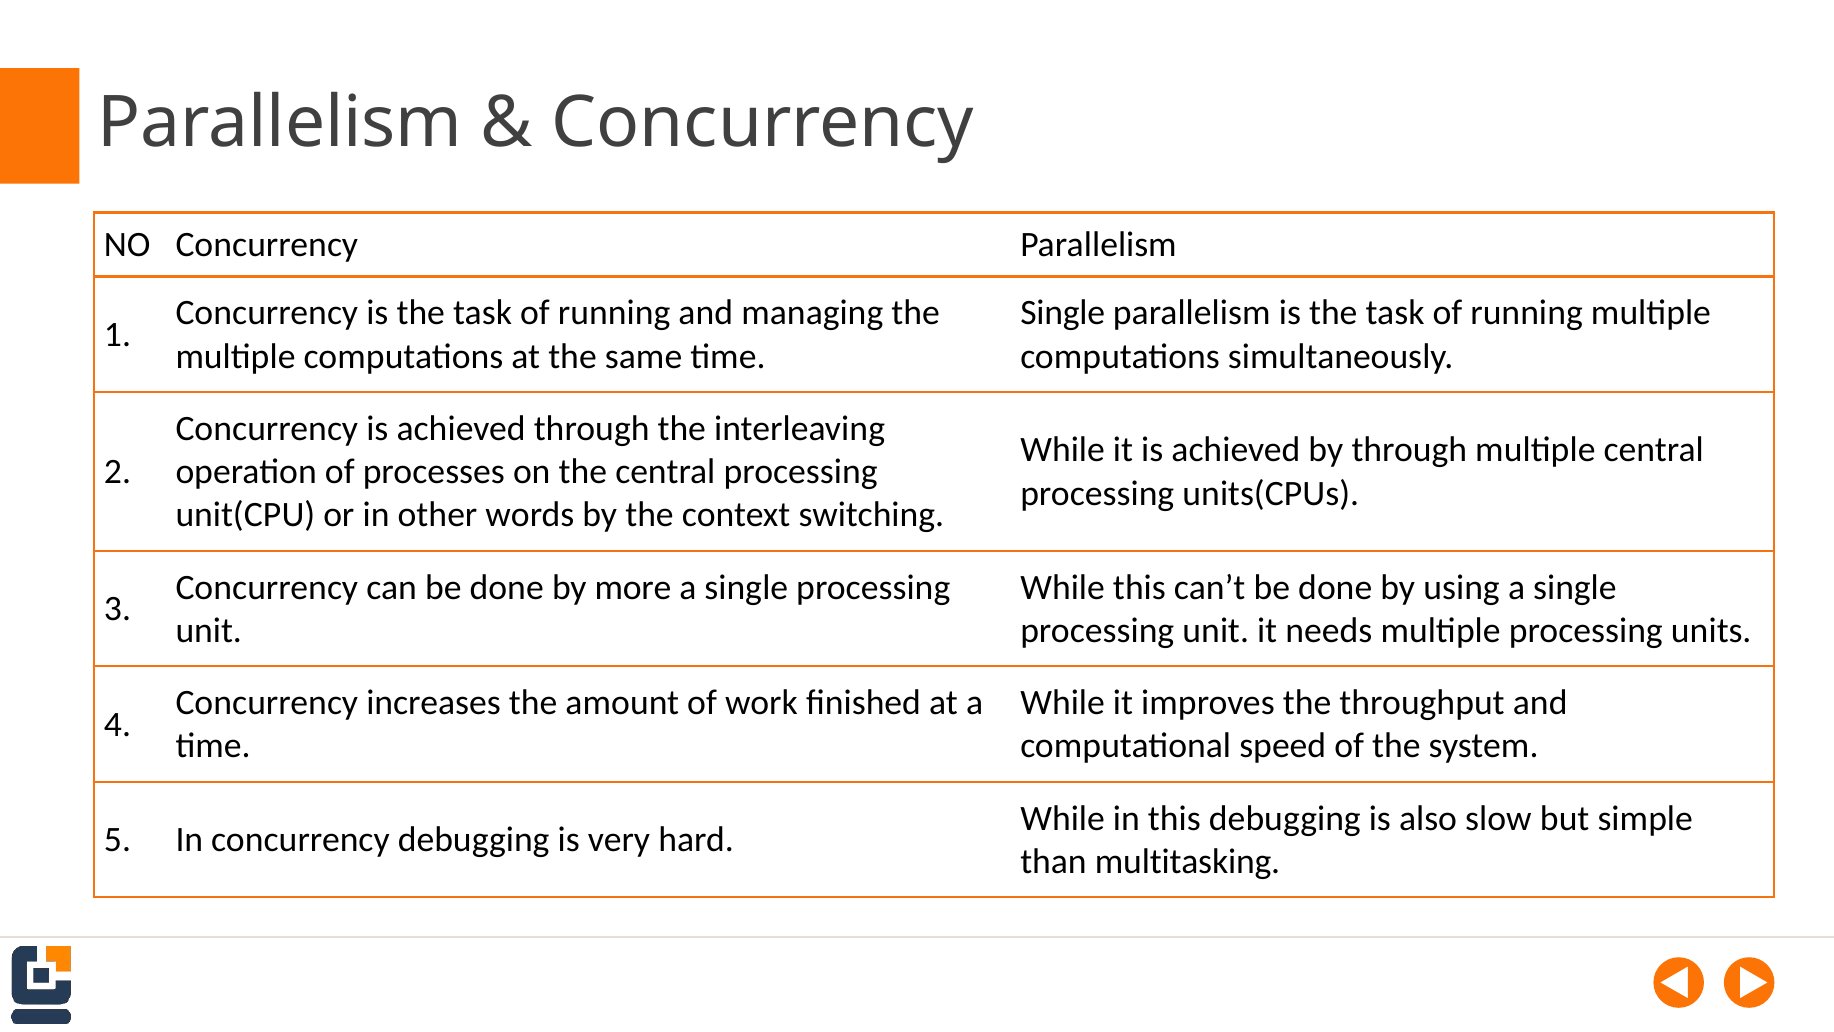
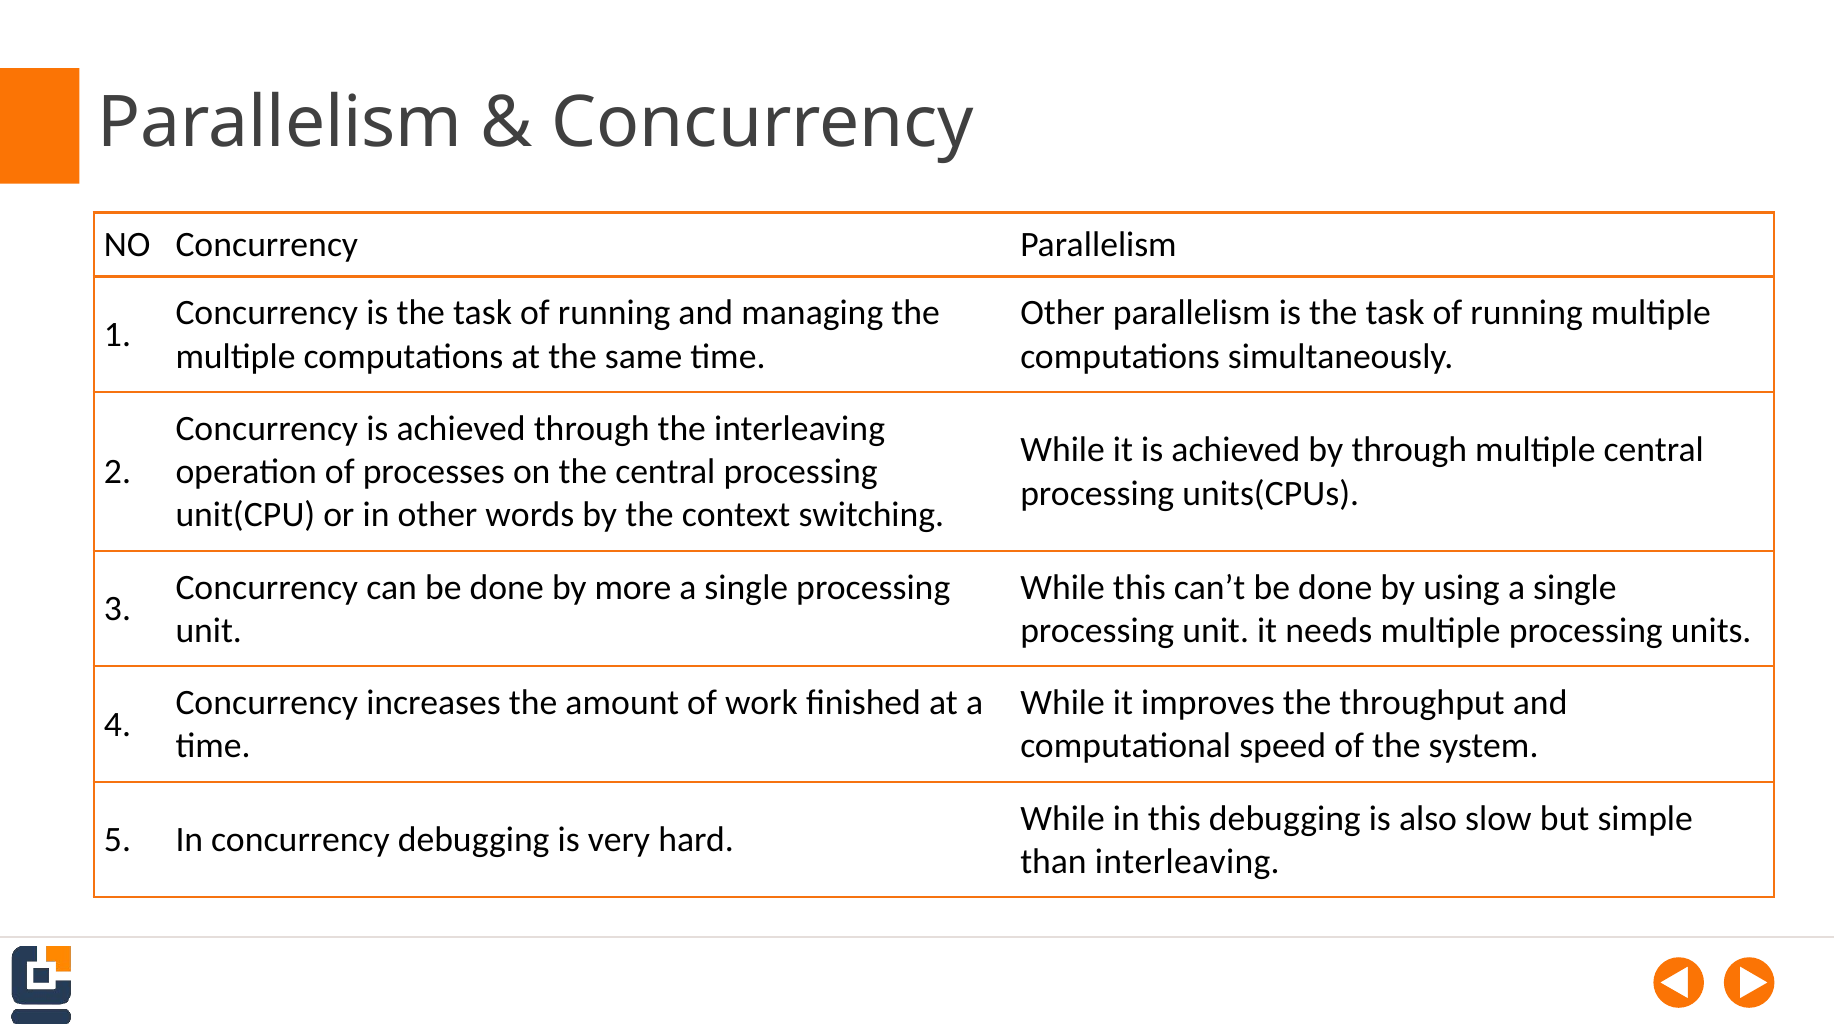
Single at (1063, 313): Single -> Other
than multitasking: multitasking -> interleaving
